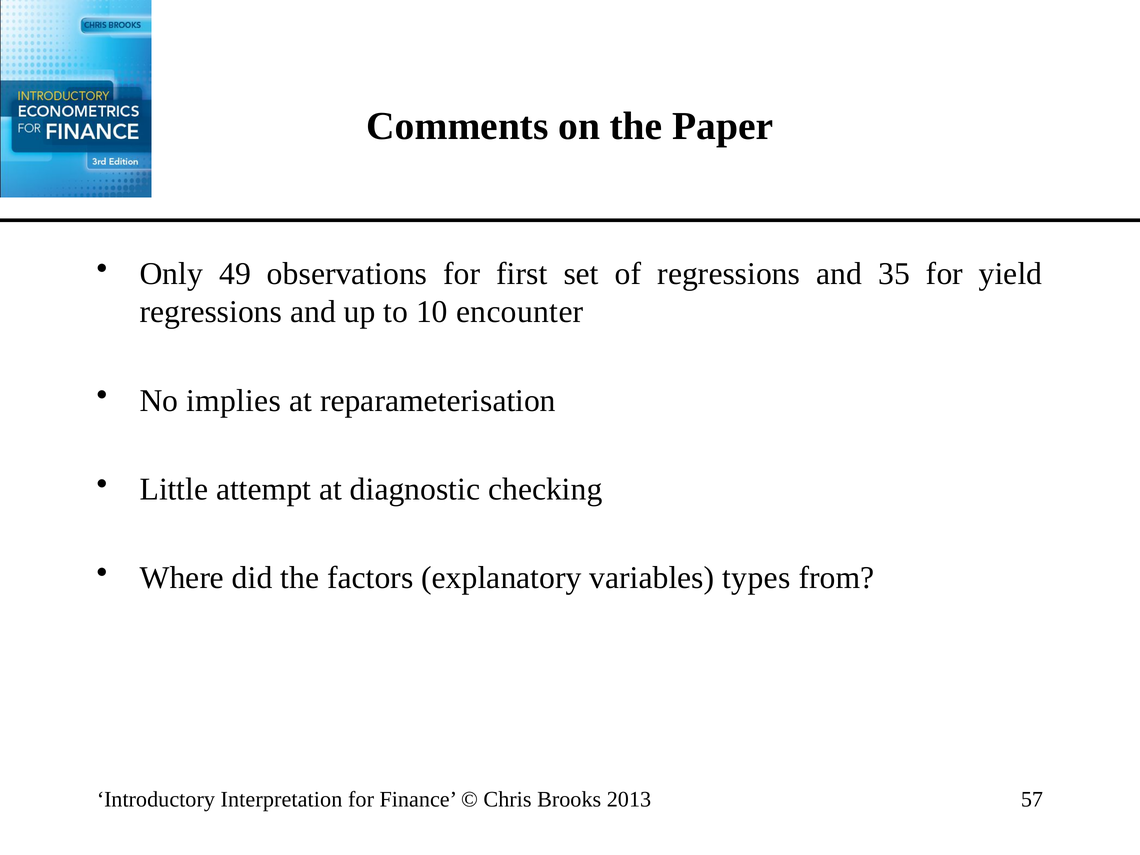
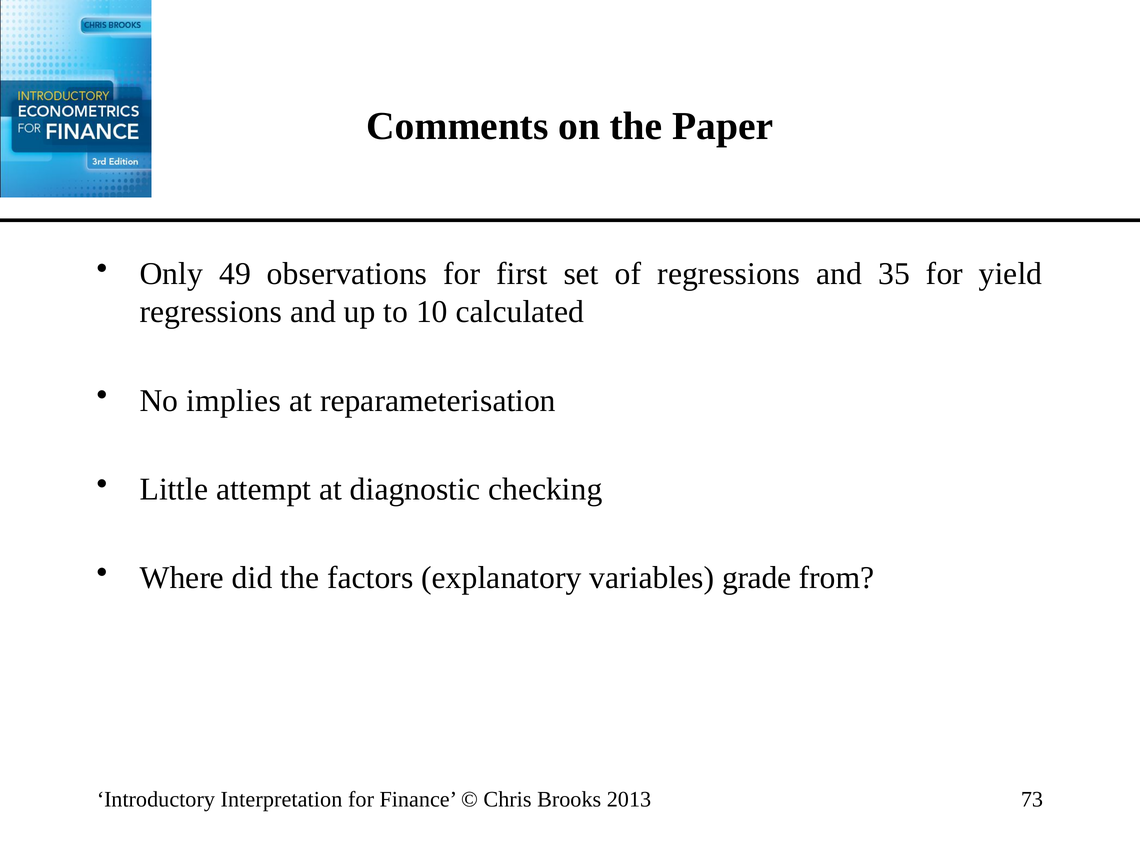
encounter: encounter -> calculated
types: types -> grade
57: 57 -> 73
